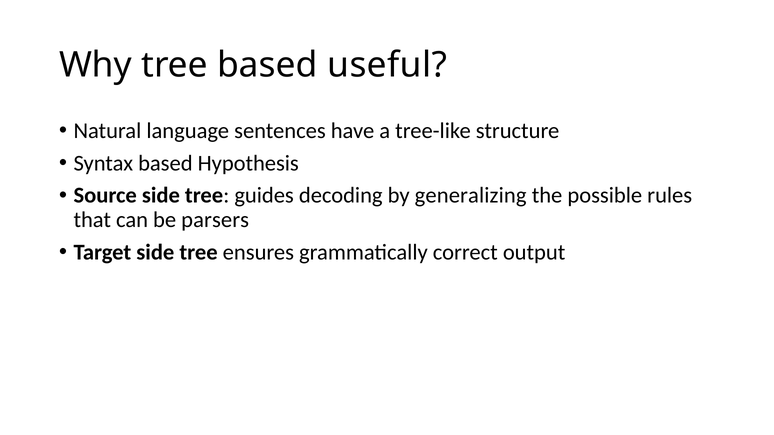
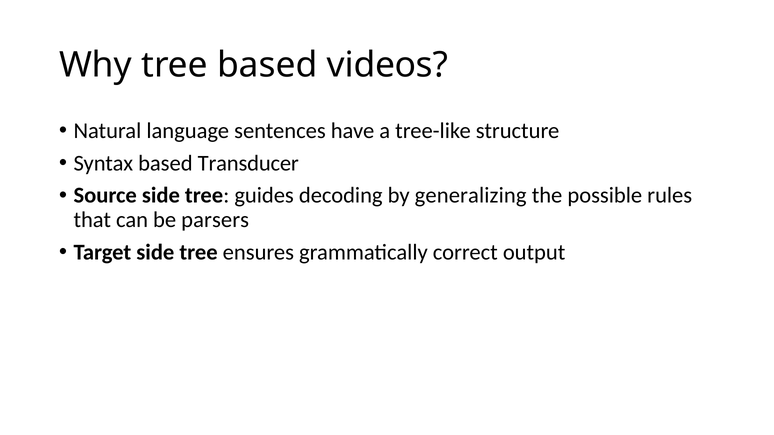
useful: useful -> videos
Hypothesis: Hypothesis -> Transducer
